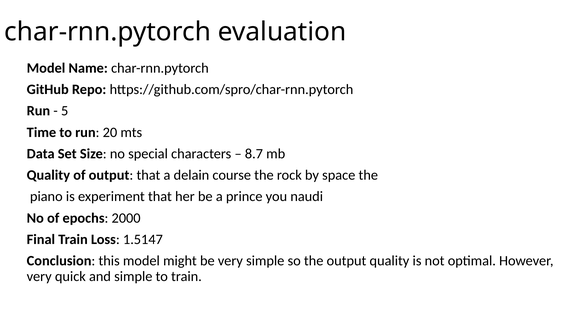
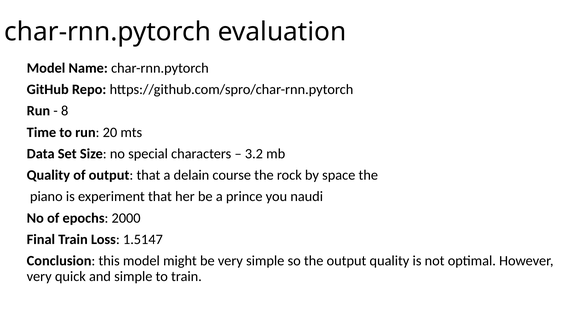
5: 5 -> 8
8.7: 8.7 -> 3.2
